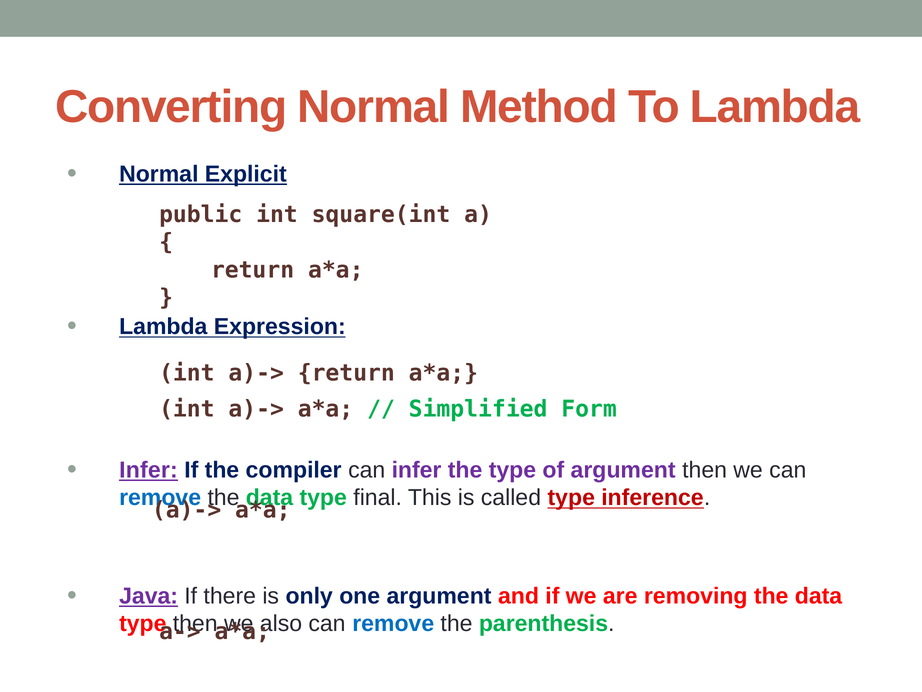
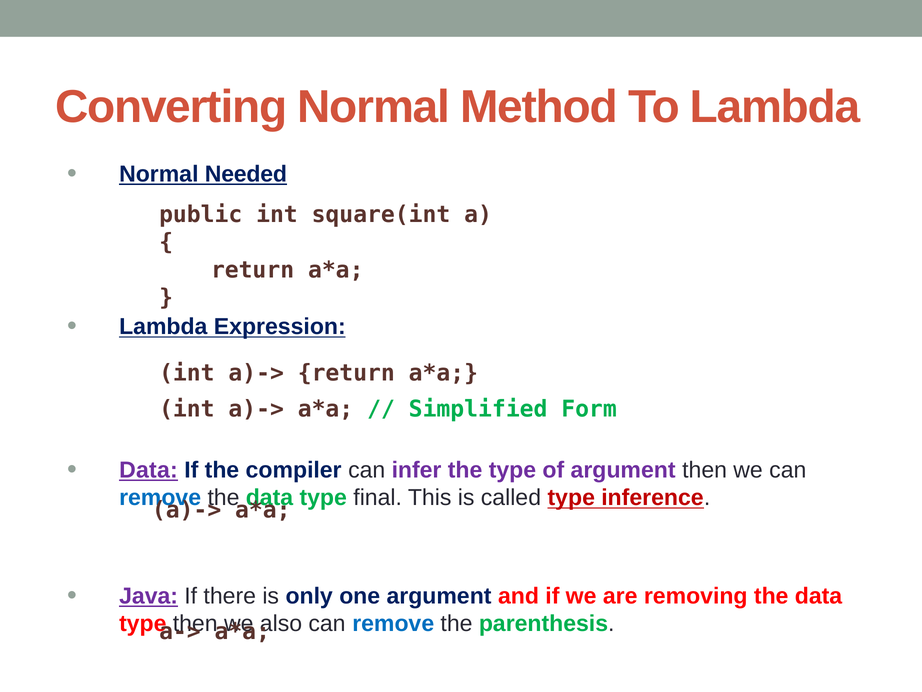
Explicit: Explicit -> Needed
Infer at (148, 470): Infer -> Data
